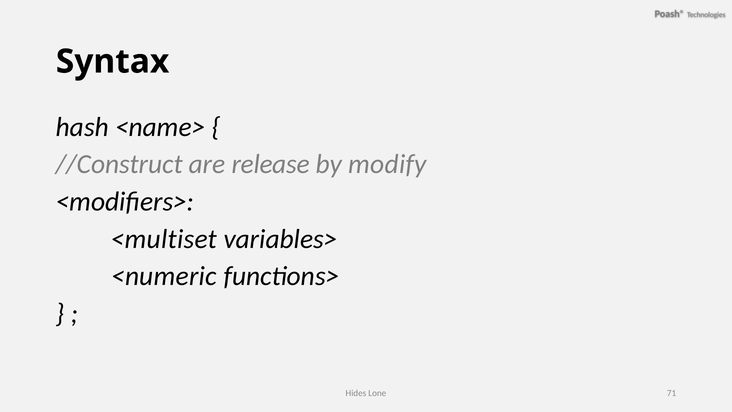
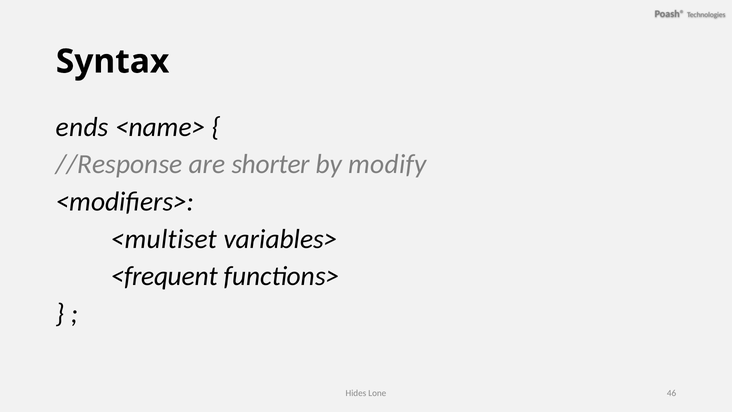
hash: hash -> ends
//Construct: //Construct -> //Response
release: release -> shorter
<numeric: <numeric -> <frequent
71: 71 -> 46
